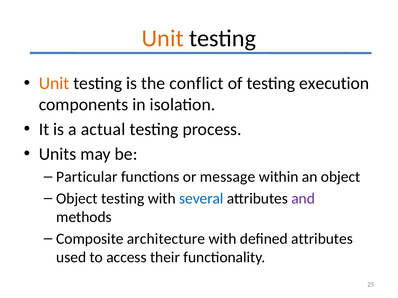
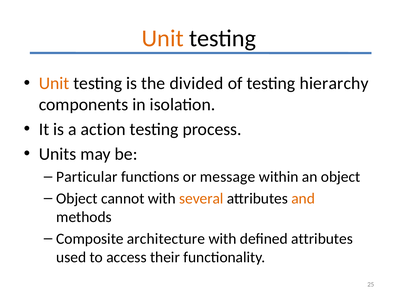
conflict: conflict -> divided
execution: execution -> hierarchy
actual: actual -> action
Object testing: testing -> cannot
several colour: blue -> orange
and colour: purple -> orange
